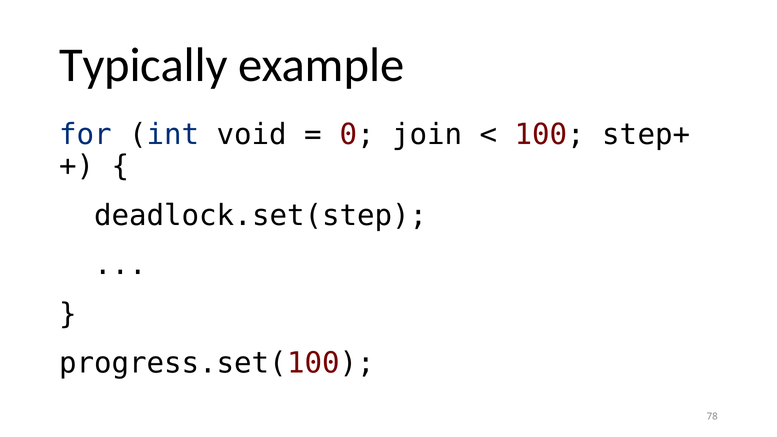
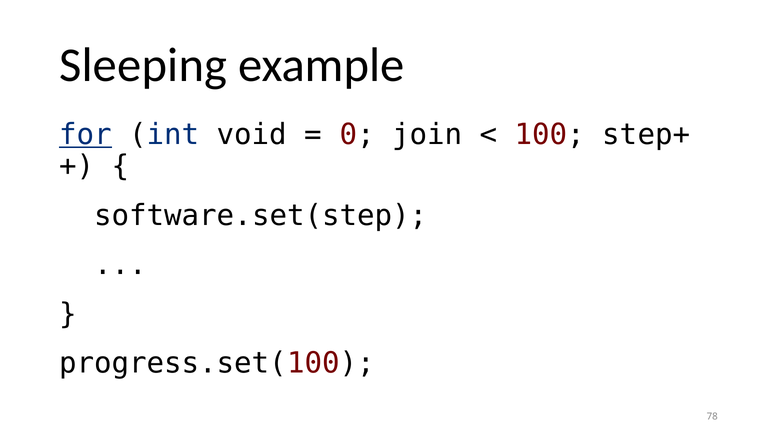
Typically: Typically -> Sleeping
for underline: none -> present
deadlock.set(step: deadlock.set(step -> software.set(step
